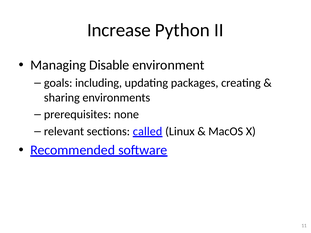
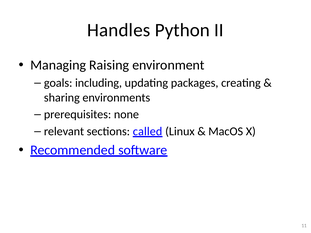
Increase: Increase -> Handles
Disable: Disable -> Raising
